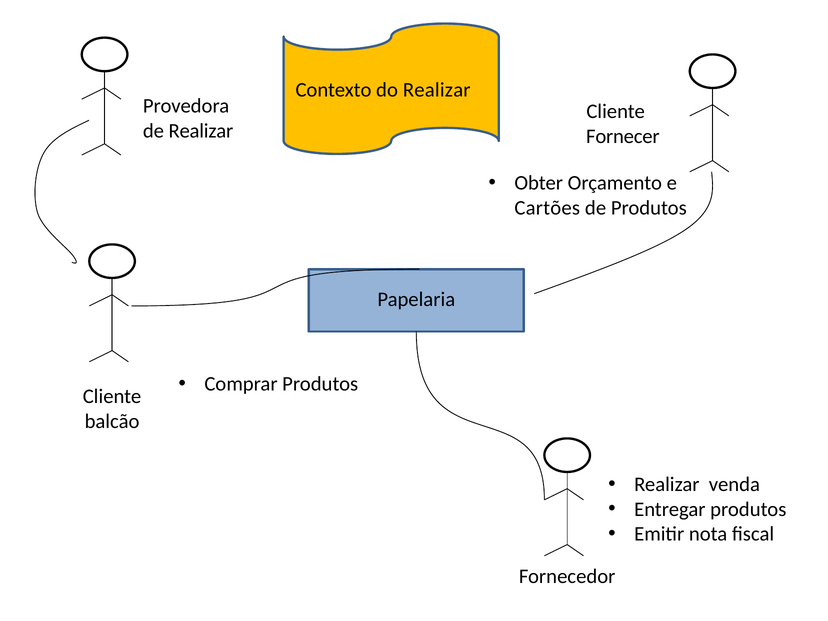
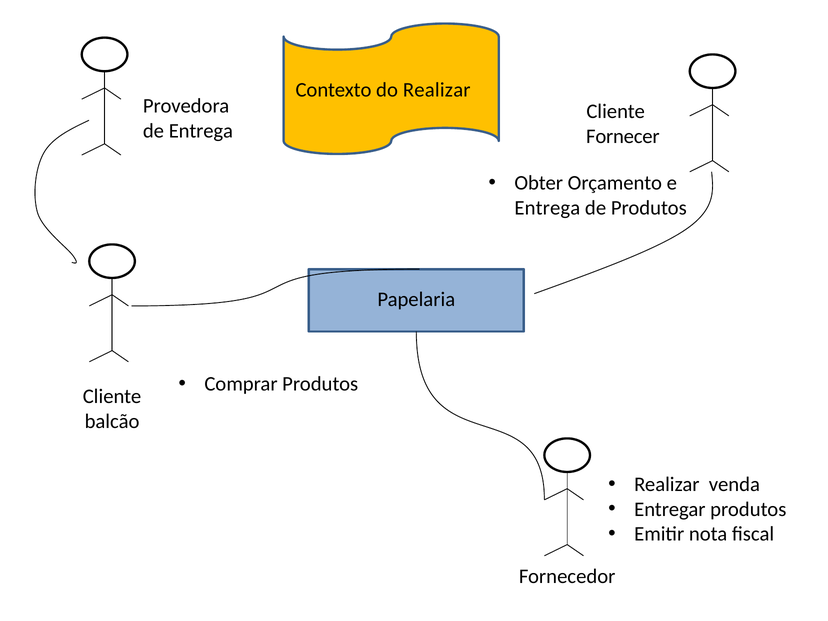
de Realizar: Realizar -> Entrega
Cartões at (547, 208): Cartões -> Entrega
